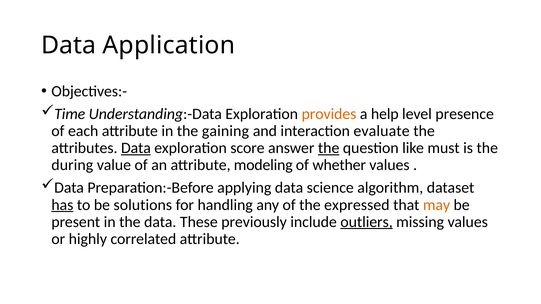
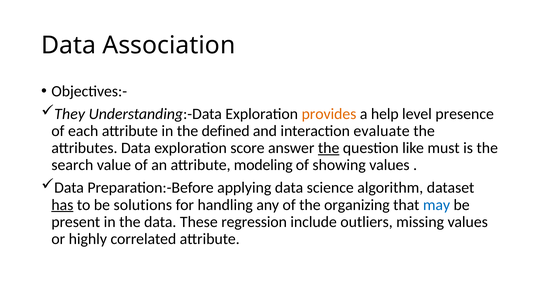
Application: Application -> Association
Time: Time -> They
gaining: gaining -> defined
Data at (136, 148) underline: present -> none
during: during -> search
whether: whether -> showing
expressed: expressed -> organizing
may colour: orange -> blue
previously: previously -> regression
outliers underline: present -> none
